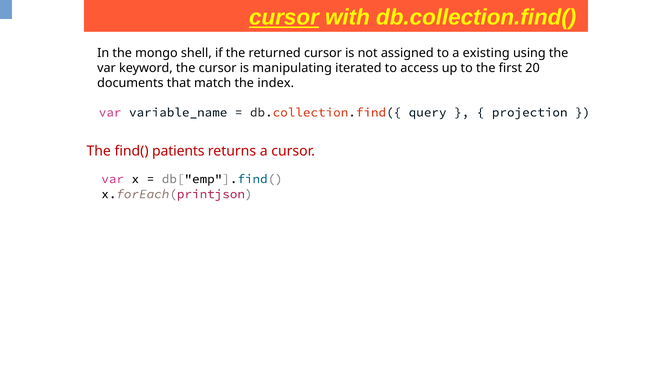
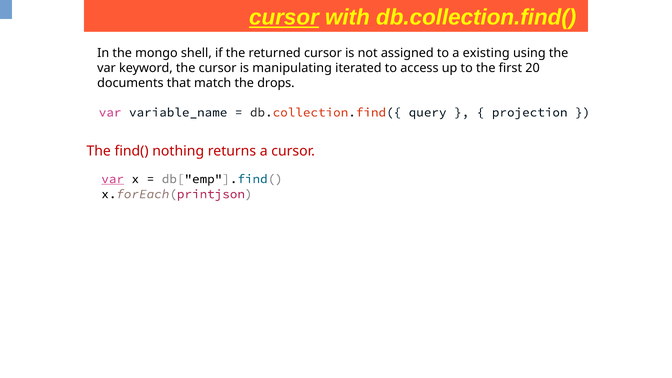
index: index -> drops
patients: patients -> nothing
var at (113, 179) underline: none -> present
